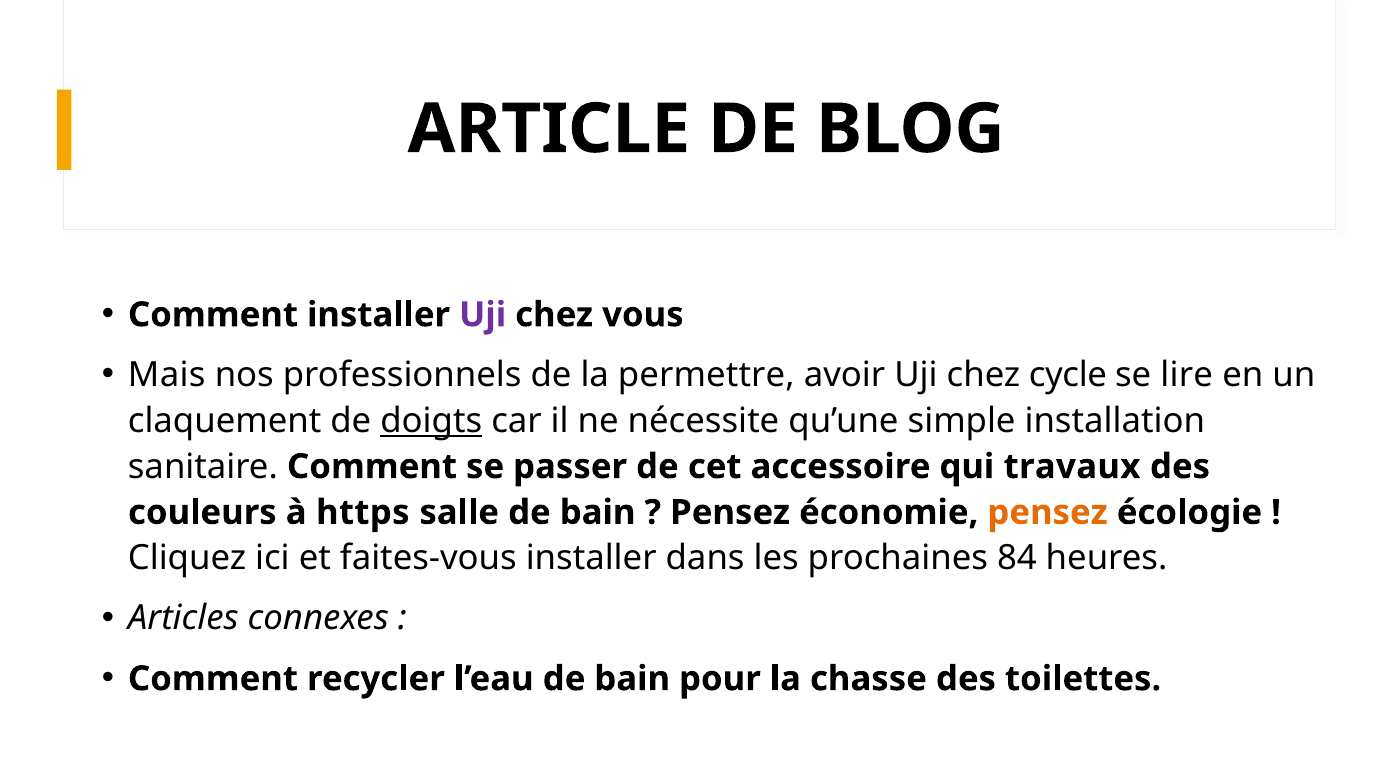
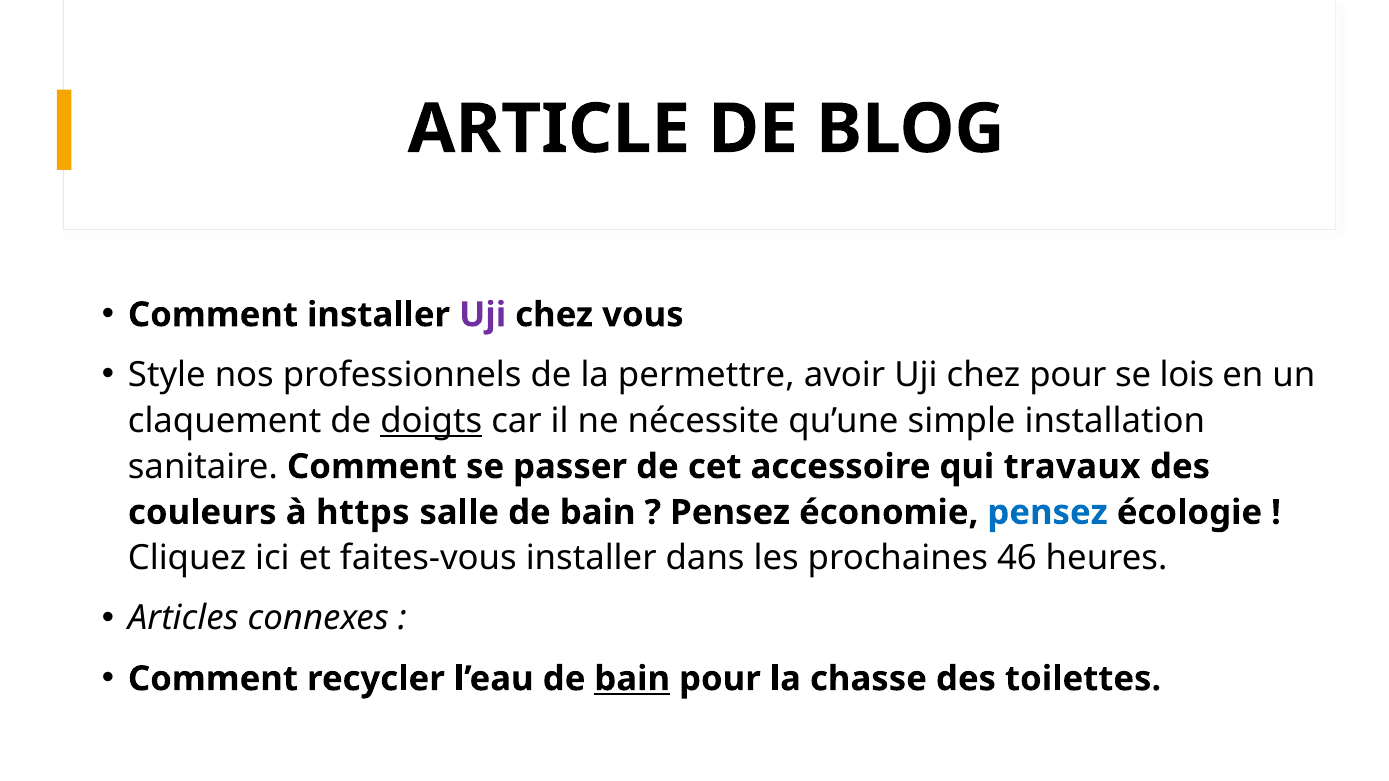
Mais: Mais -> Style
chez cycle: cycle -> pour
lire: lire -> lois
pensez at (1048, 513) colour: orange -> blue
84: 84 -> 46
bain at (632, 679) underline: none -> present
